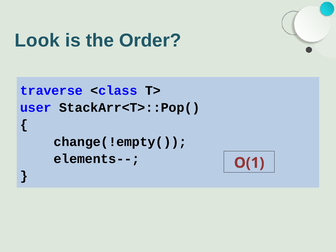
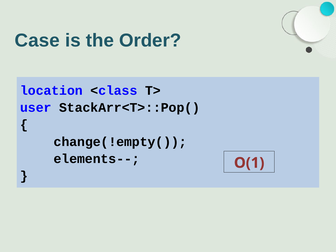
Look: Look -> Case
traverse: traverse -> location
